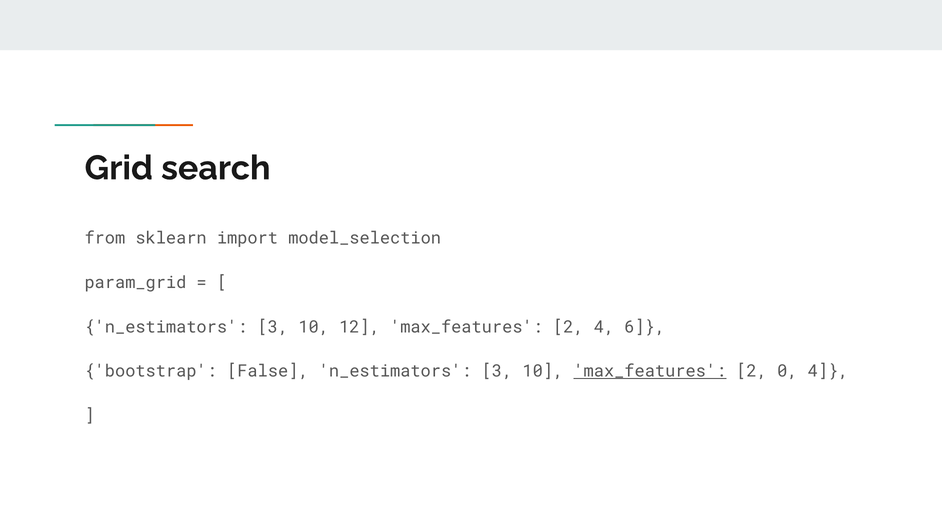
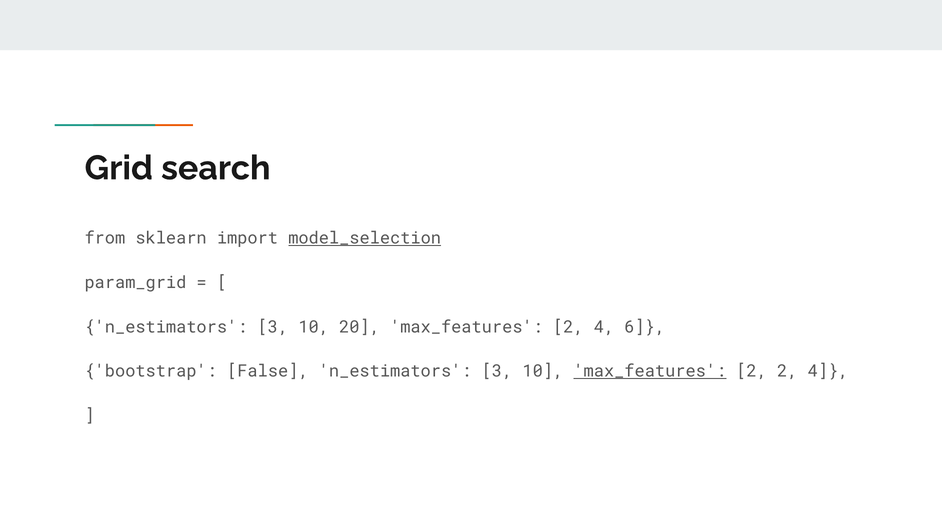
model_selection underline: none -> present
12: 12 -> 20
2 0: 0 -> 2
